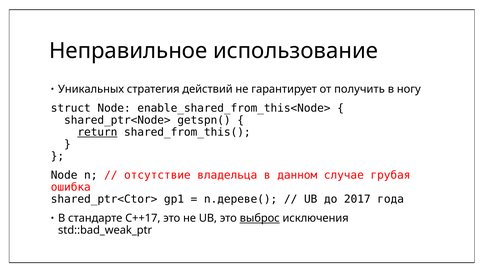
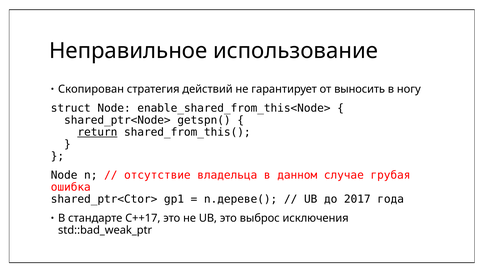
Уникальных: Уникальных -> Скопирован
получить: получить -> выносить
выброс underline: present -> none
